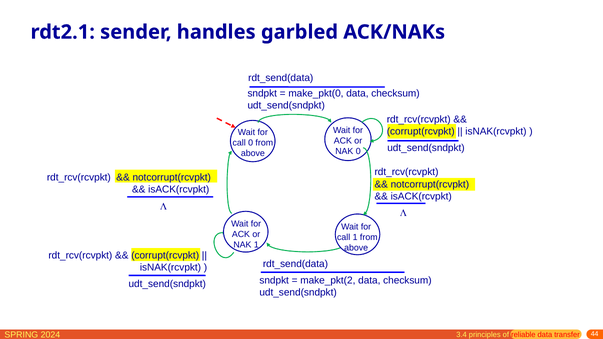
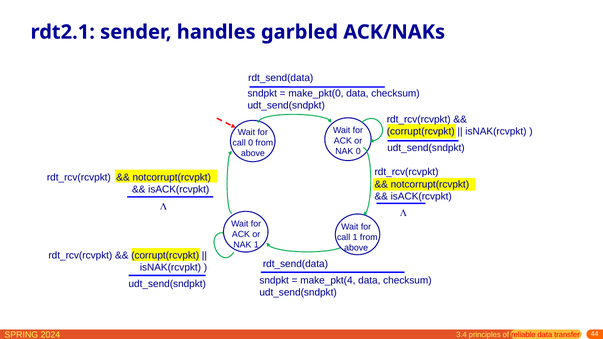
make_pkt(2: make_pkt(2 -> make_pkt(4
